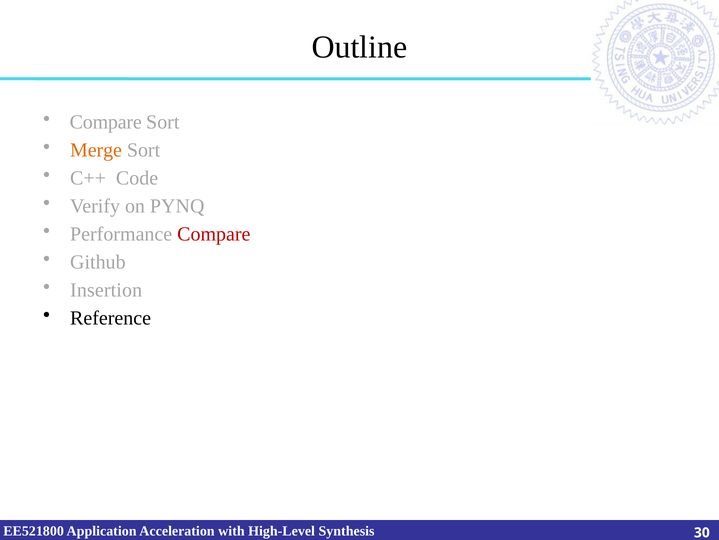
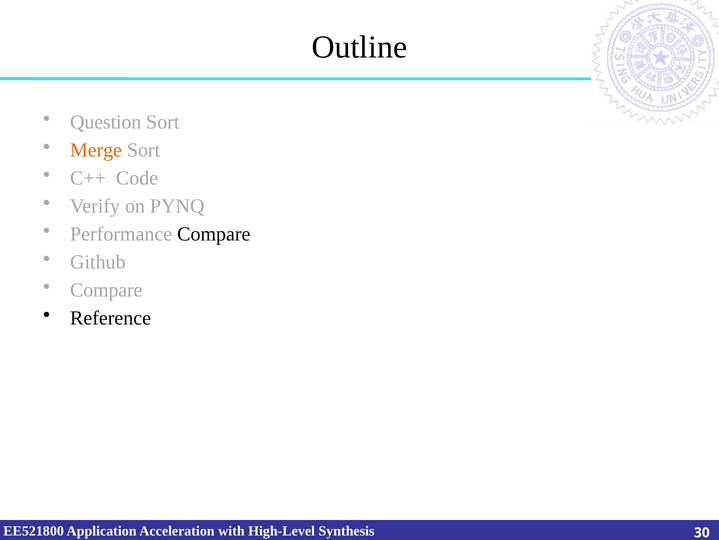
Compare at (106, 122): Compare -> Question
Compare at (214, 234) colour: red -> black
Insertion at (106, 290): Insertion -> Compare
